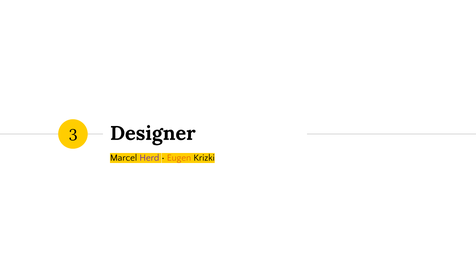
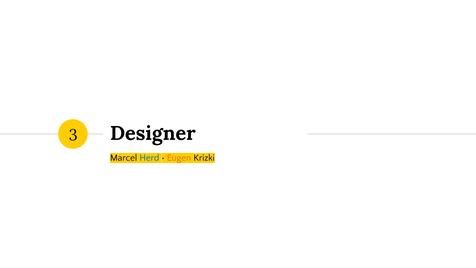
Herd colour: purple -> blue
